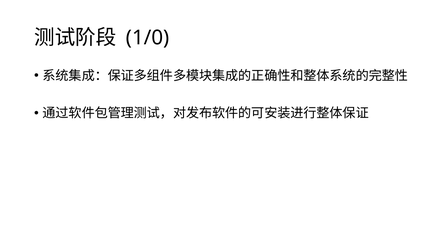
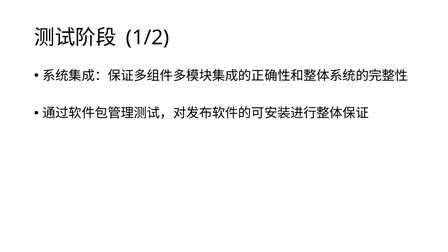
1/0: 1/0 -> 1/2
